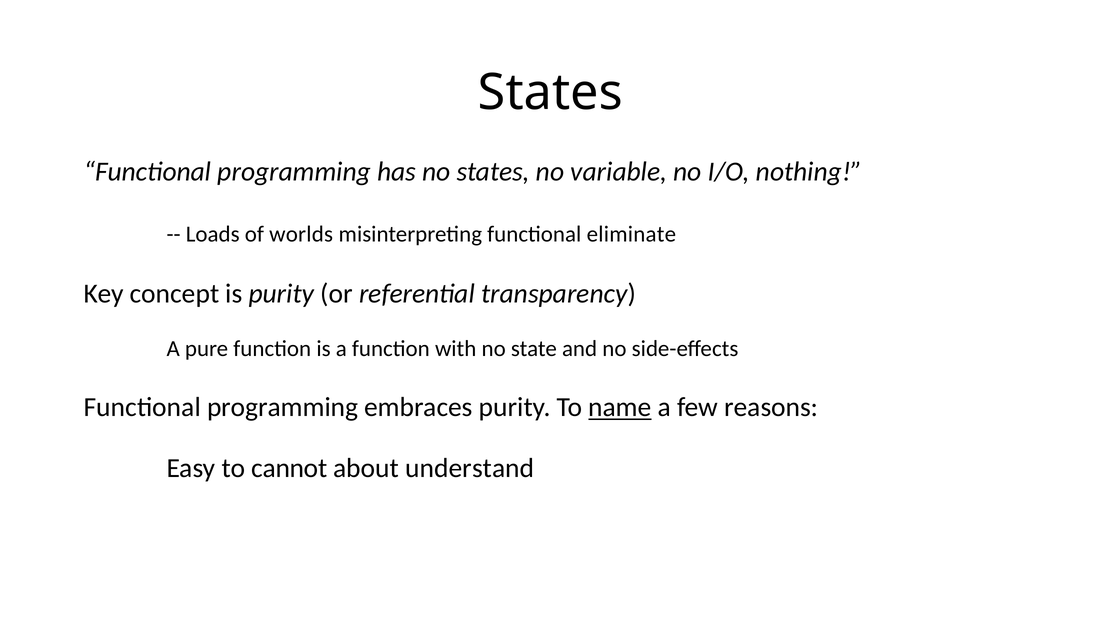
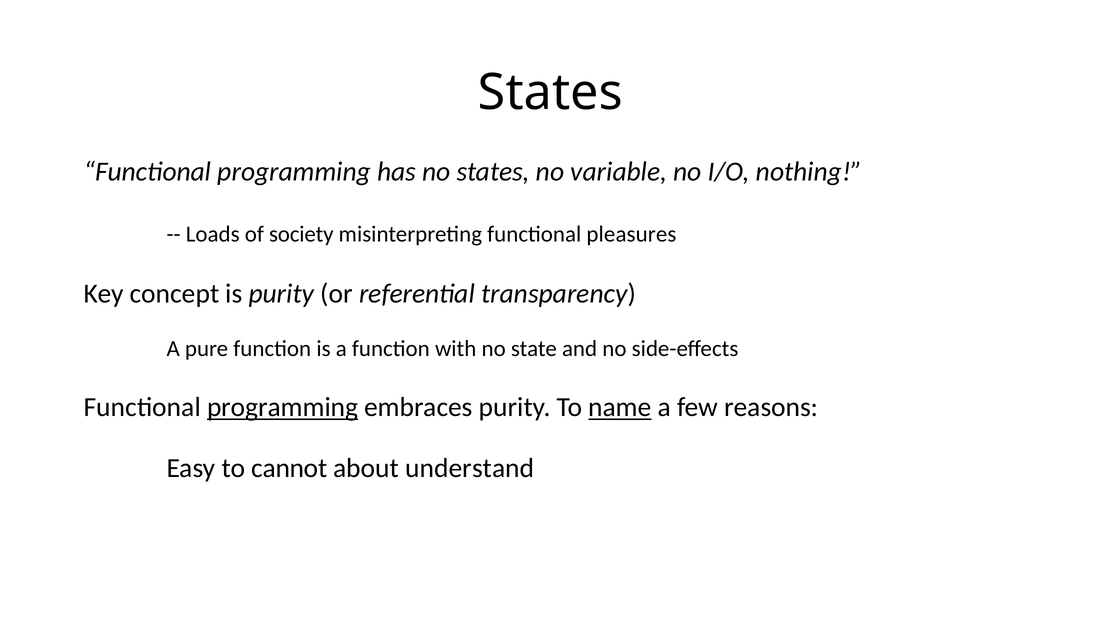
worlds: worlds -> society
eliminate: eliminate -> pleasures
programming at (283, 408) underline: none -> present
